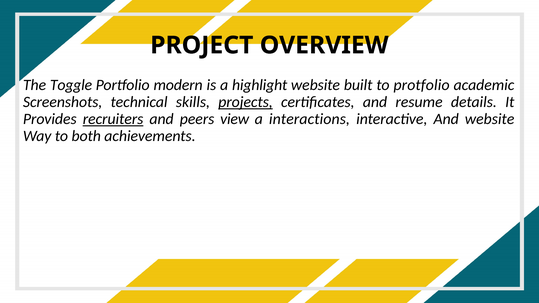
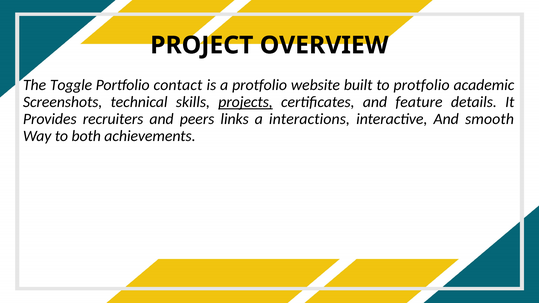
modern: modern -> contact
a highlight: highlight -> protfolio
resume: resume -> feature
recruiters underline: present -> none
view: view -> links
And website: website -> smooth
